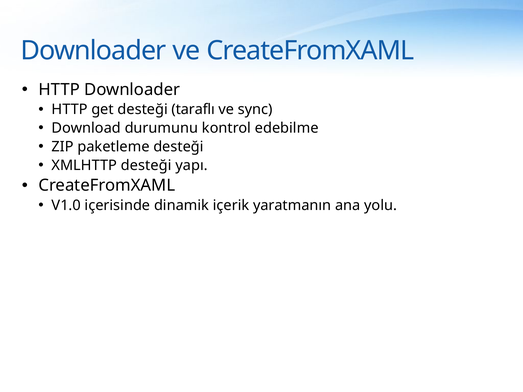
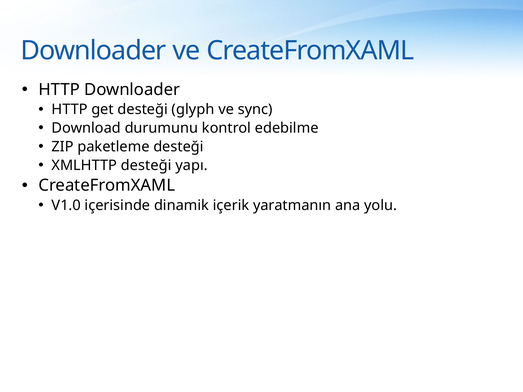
taraflı: taraflı -> glyph
